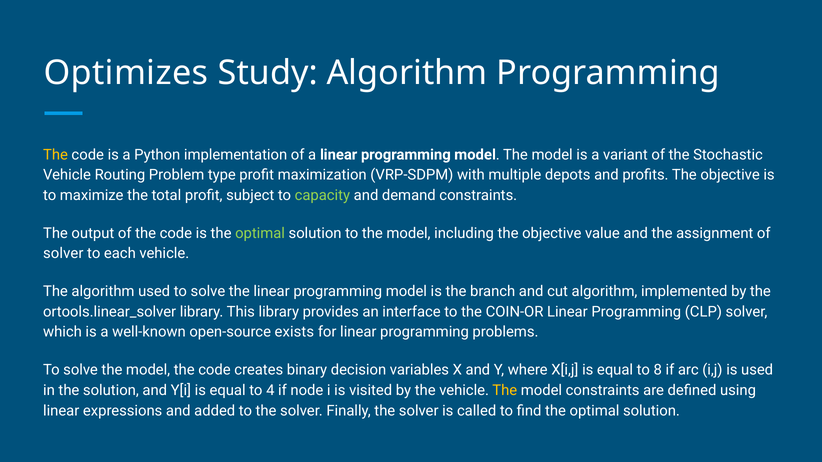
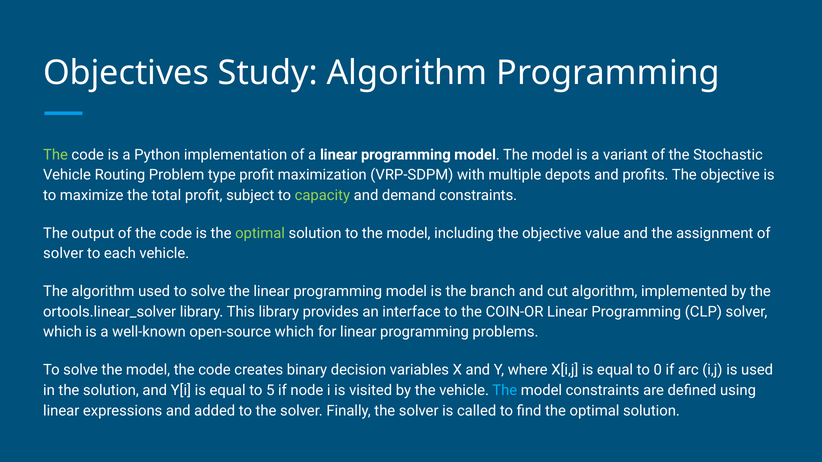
Optimizes: Optimizes -> Objectives
The at (56, 155) colour: yellow -> light green
open-source exists: exists -> which
8: 8 -> 0
4: 4 -> 5
The at (505, 390) colour: yellow -> light blue
